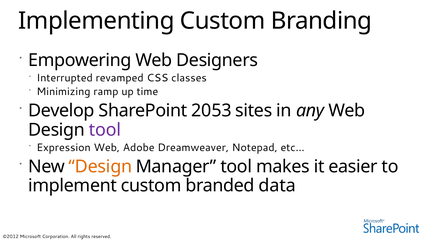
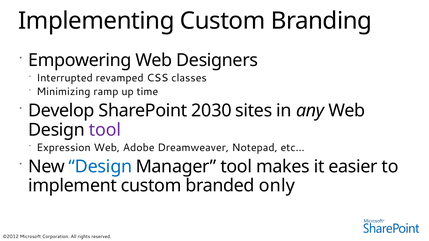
2053: 2053 -> 2030
Design at (100, 167) colour: orange -> blue
data: data -> only
